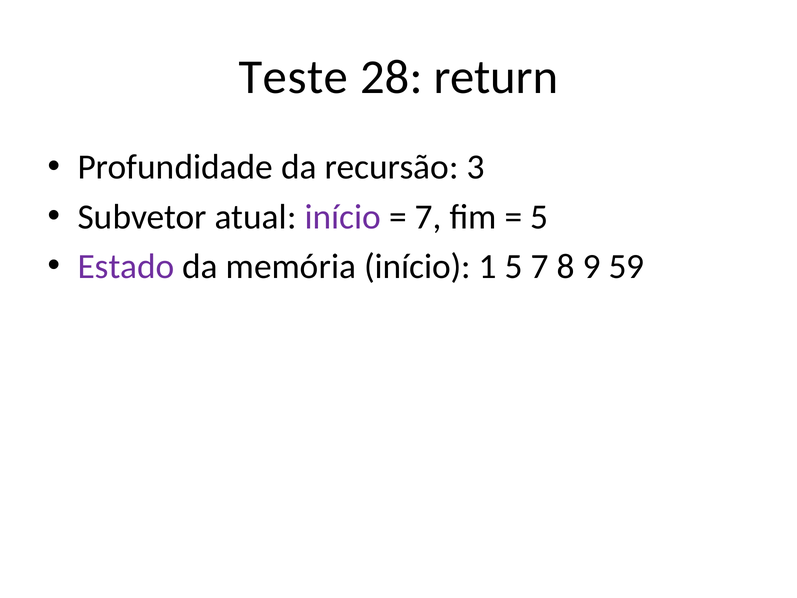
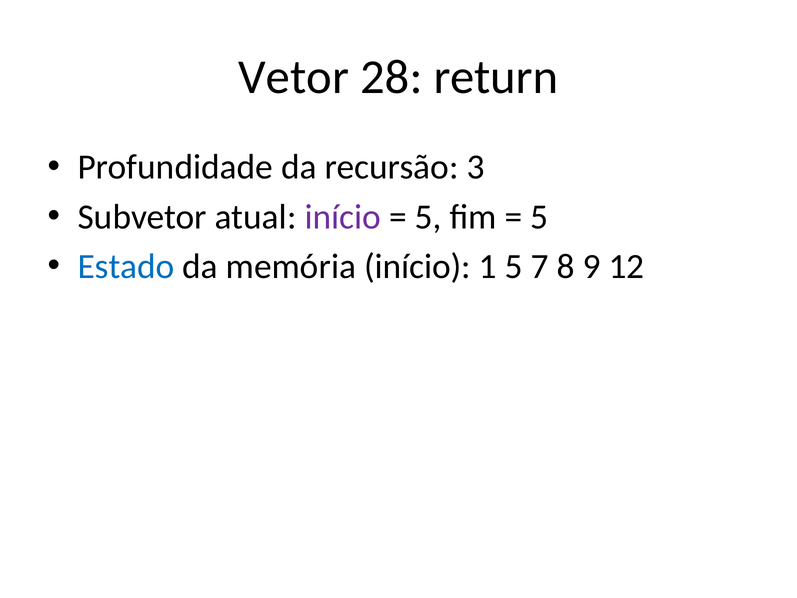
Teste: Teste -> Vetor
7 at (428, 217): 7 -> 5
Estado colour: purple -> blue
59: 59 -> 12
